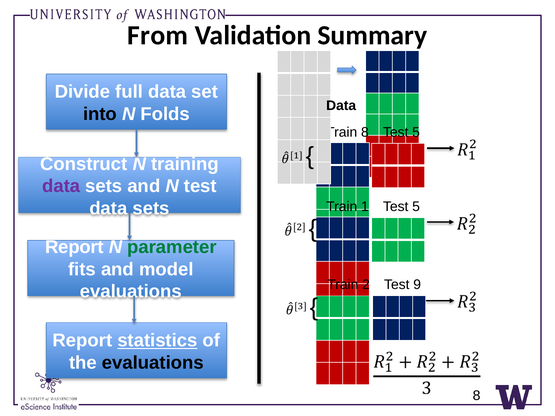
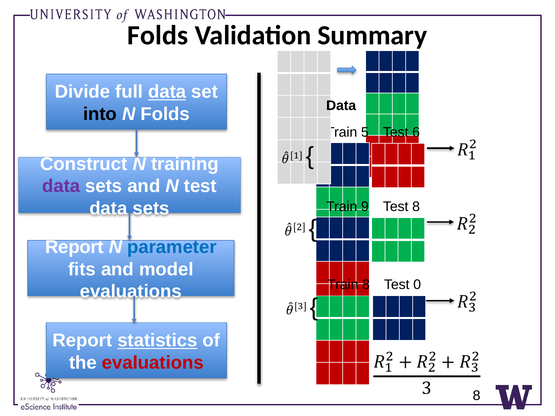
From at (158, 35): From -> Folds
data at (167, 92) underline: none -> present
8 at (365, 132): 8 -> 5
5 at (416, 132): 5 -> 6
1: 1 -> 9
5 at (416, 207): 5 -> 8
parameter colour: green -> blue
Train 2: 2 -> 8
9: 9 -> 0
evaluations at (153, 363) colour: black -> red
